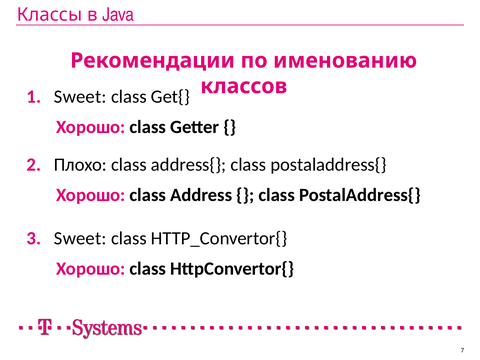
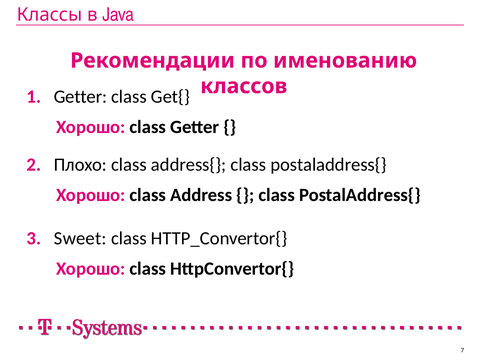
1 Sweet: Sweet -> Getter
